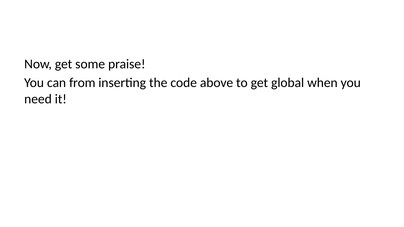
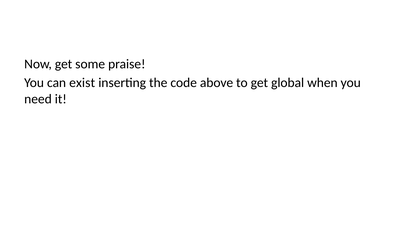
from: from -> exist
